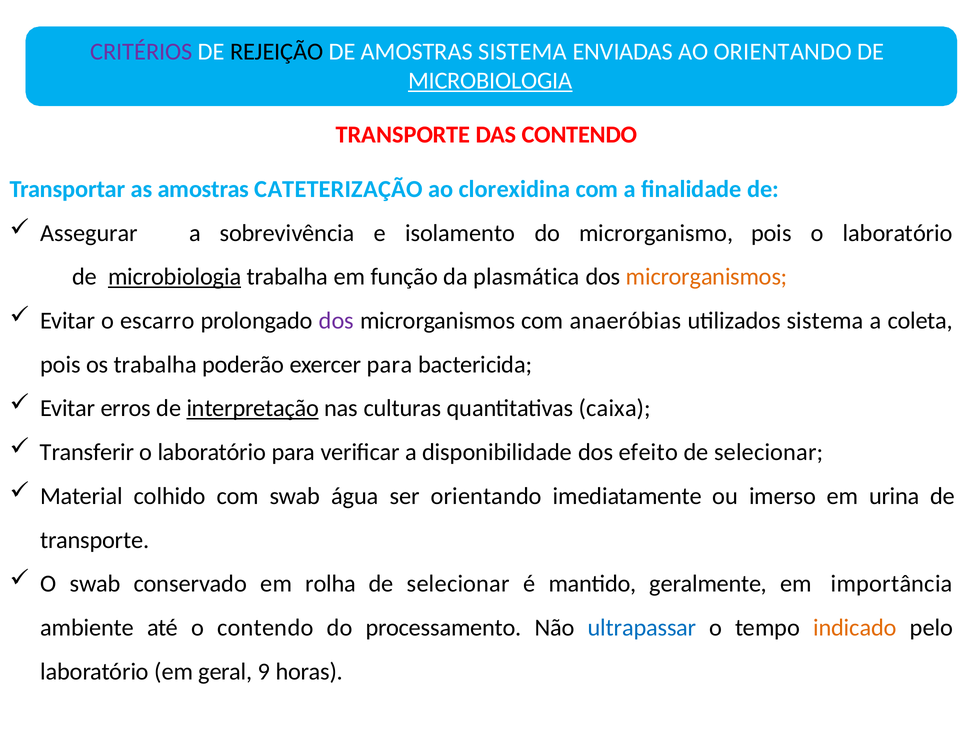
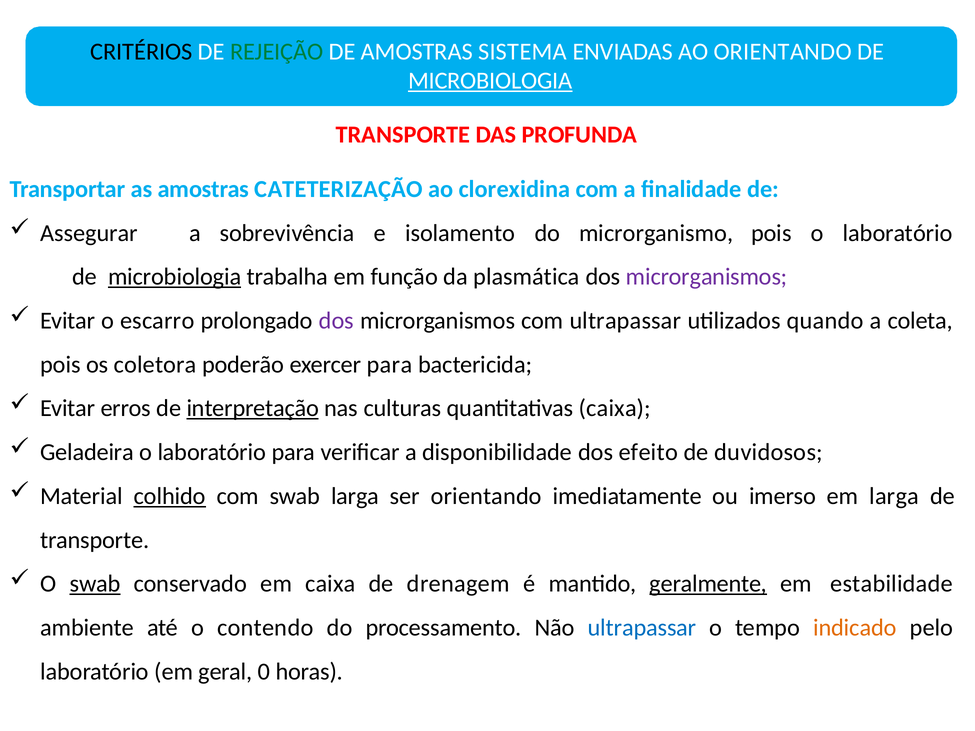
CRITÉRIOS colour: purple -> black
REJEIÇÃO colour: black -> green
DAS CONTENDO: CONTENDO -> PROFUNDA
microrganismos at (707, 277) colour: orange -> purple
com anaeróbias: anaeróbias -> ultrapassar
utilizados sistema: sistema -> quando
os trabalha: trabalha -> coletora
Transferir: Transferir -> Geladeira
selecionar at (769, 453): selecionar -> duvidosos
colhido underline: none -> present
swab água: água -> larga
em urina: urina -> larga
swab at (95, 584) underline: none -> present
em rolha: rolha -> caixa
selecionar at (458, 584): selecionar -> drenagem
geralmente underline: none -> present
importância: importância -> estabilidade
9: 9 -> 0
